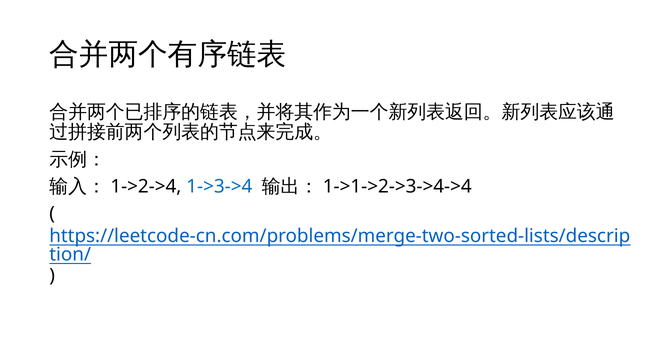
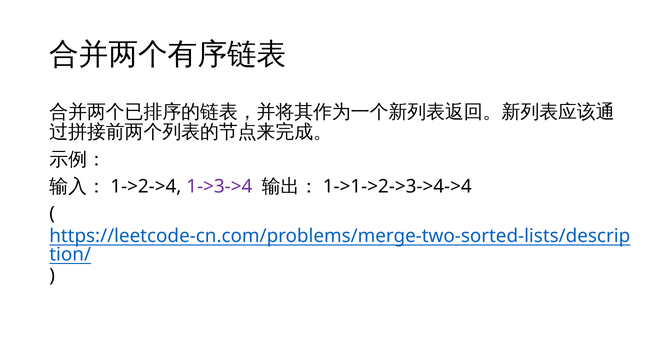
1->3->4 colour: blue -> purple
